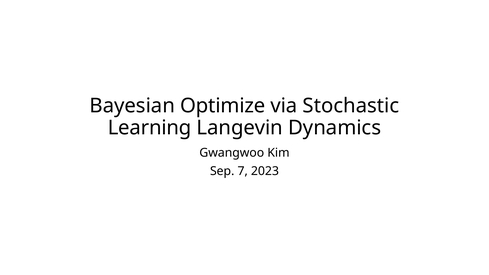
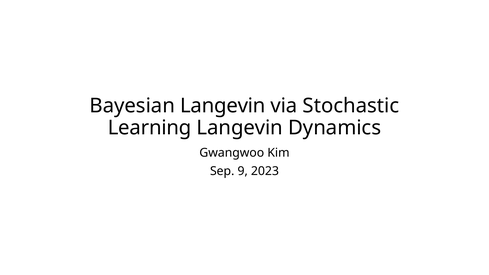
Bayesian Optimize: Optimize -> Langevin
7: 7 -> 9
